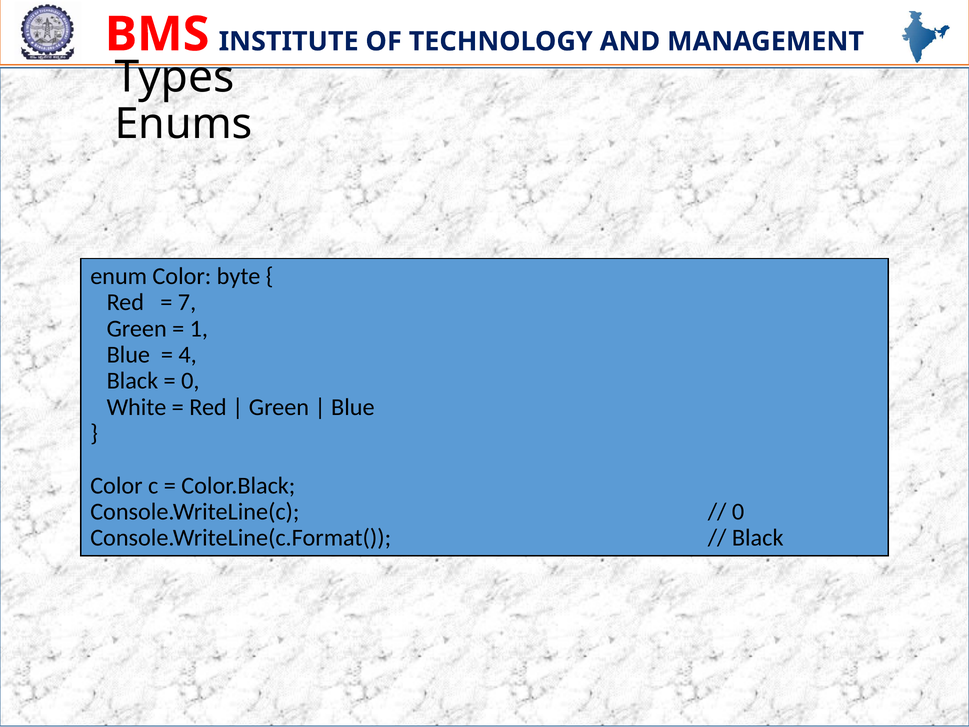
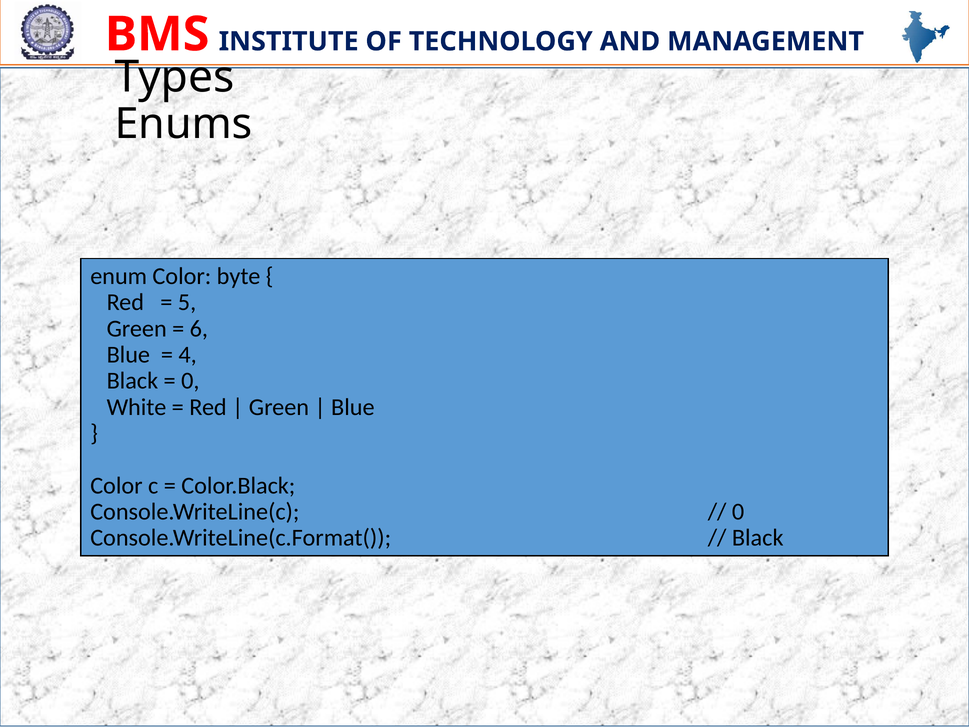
7: 7 -> 5
1: 1 -> 6
